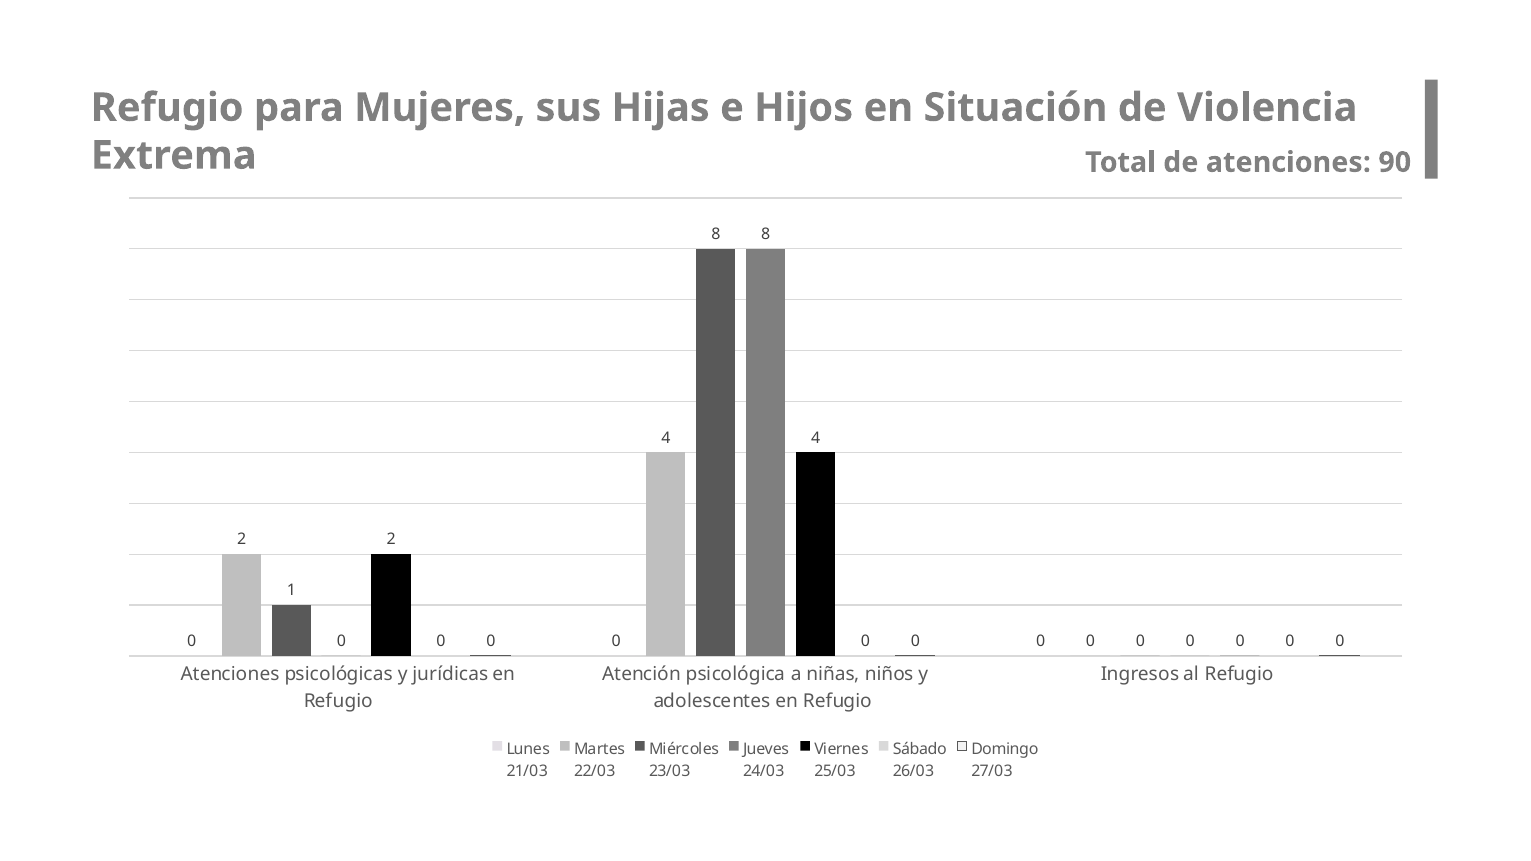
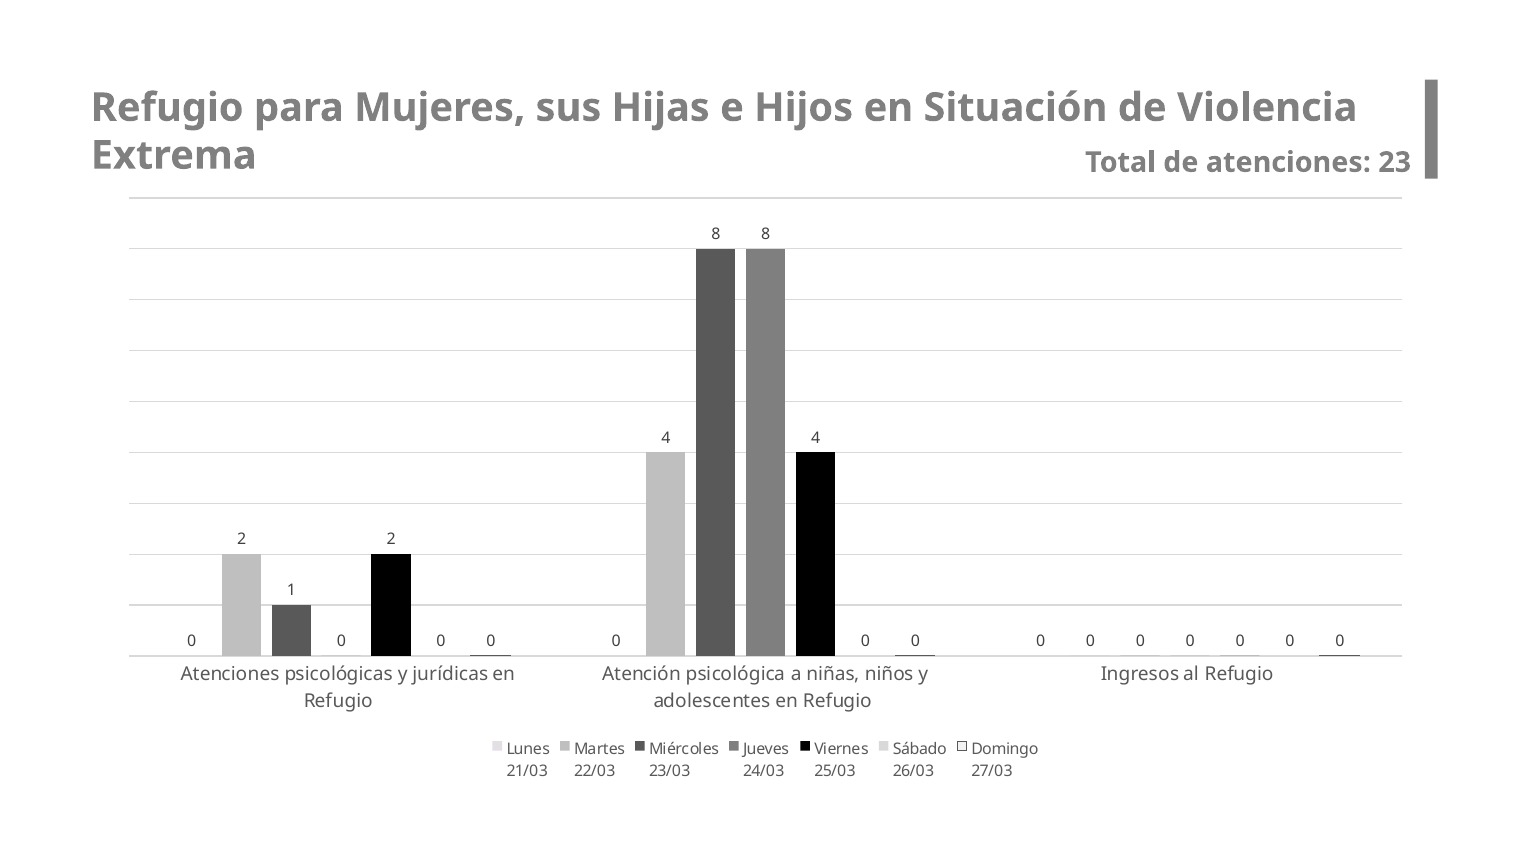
90: 90 -> 23
